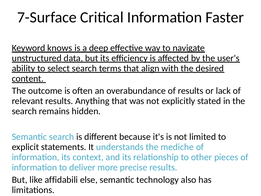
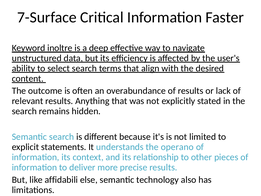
knows: knows -> inoltre
mediche: mediche -> operano
